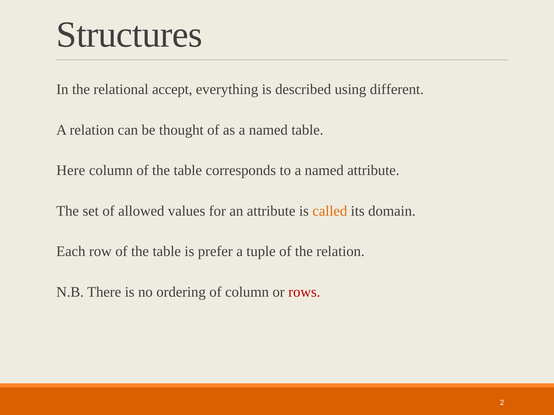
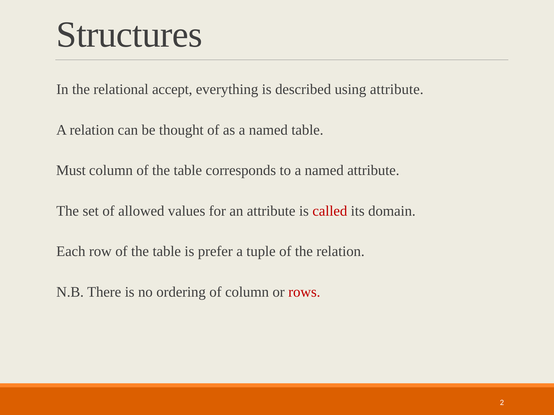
using different: different -> attribute
Here: Here -> Must
called colour: orange -> red
